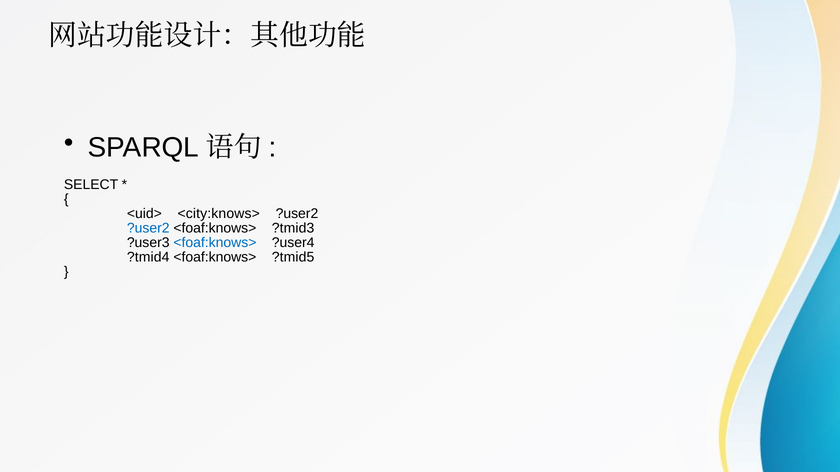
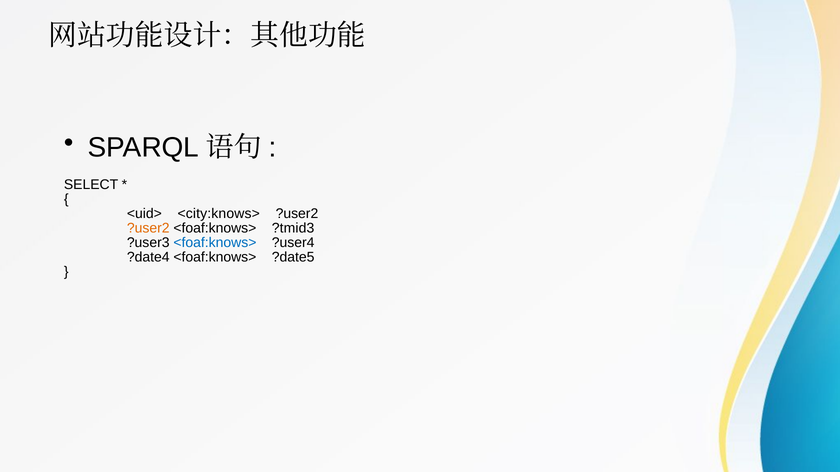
?user2 at (148, 228) colour: blue -> orange
?tmid4: ?tmid4 -> ?date4
?tmid5: ?tmid5 -> ?date5
